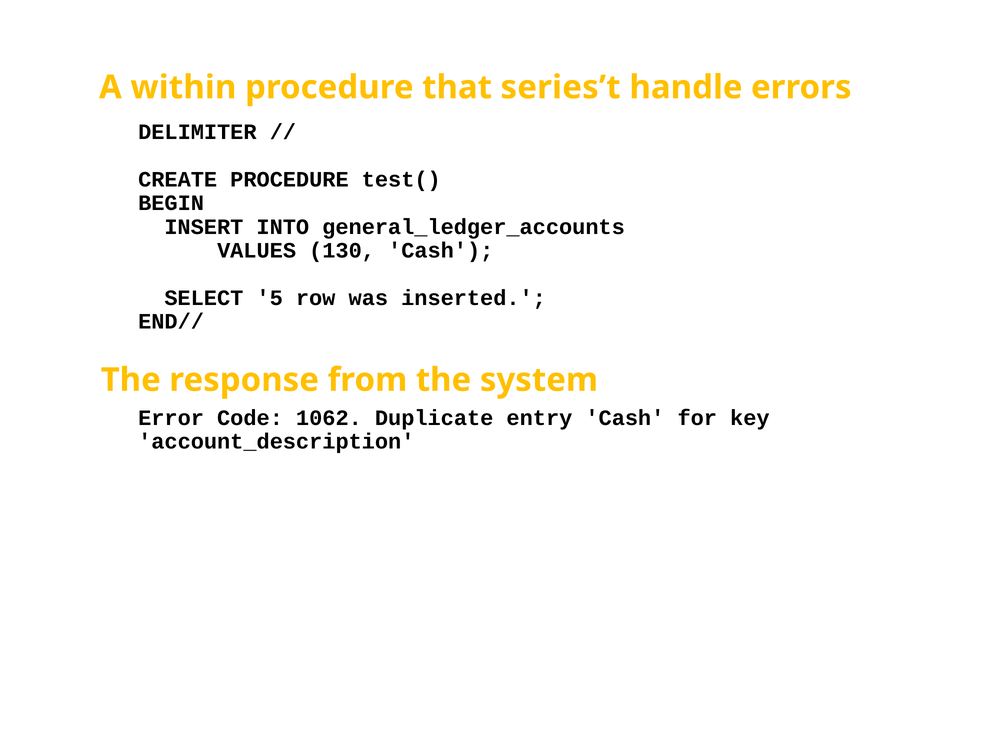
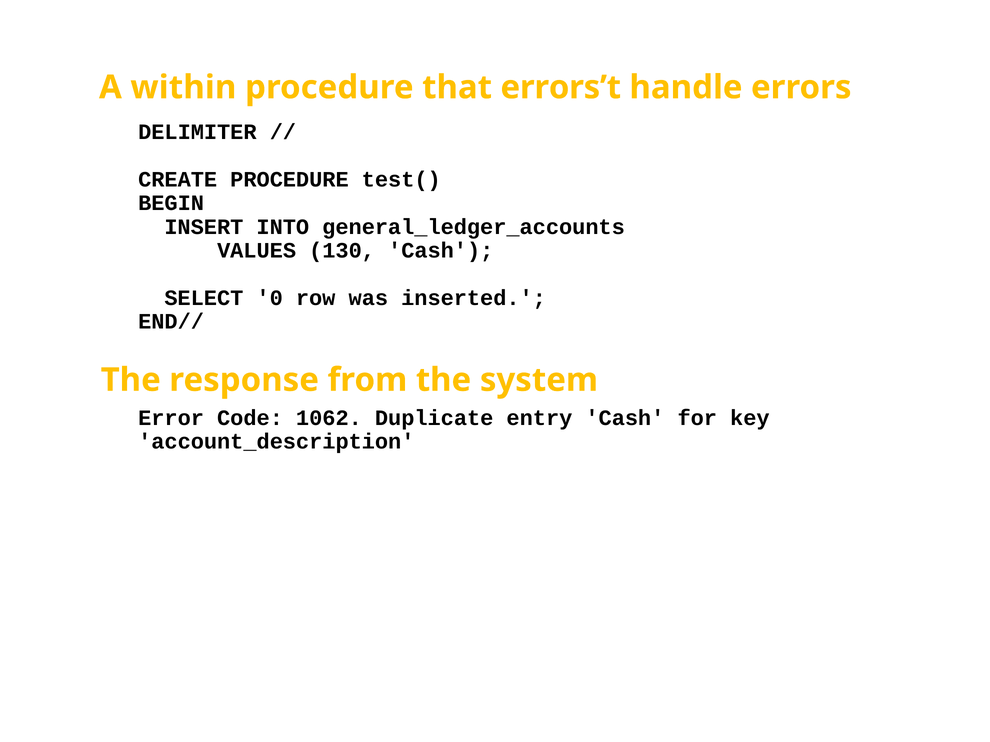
series’t: series’t -> errors’t
5: 5 -> 0
